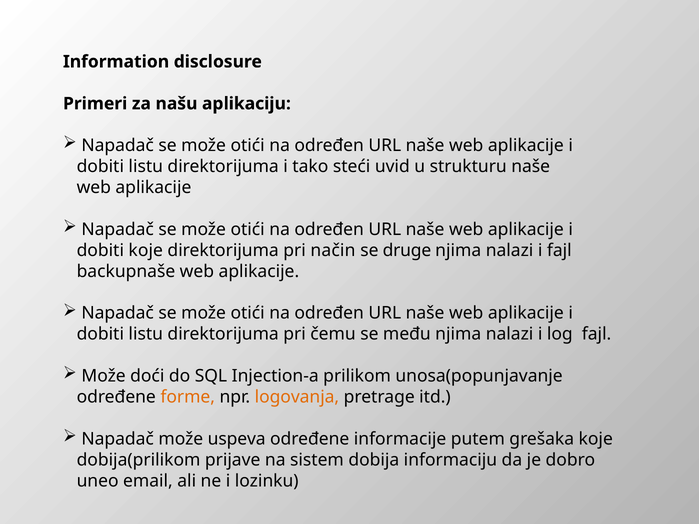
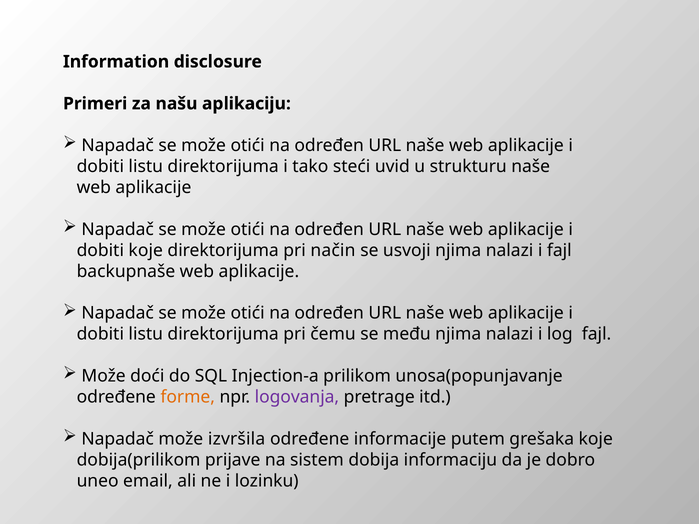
druge: druge -> usvoji
logovanja colour: orange -> purple
uspeva: uspeva -> izvršila
